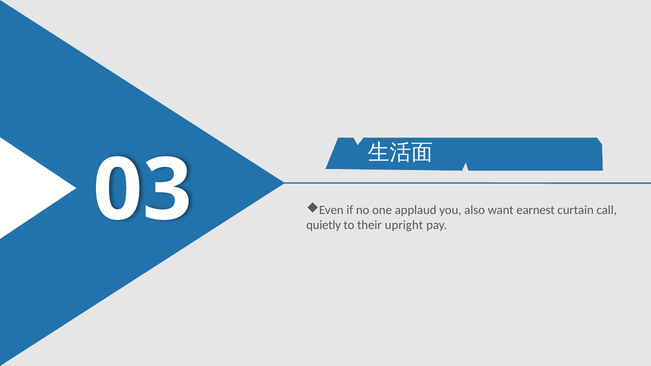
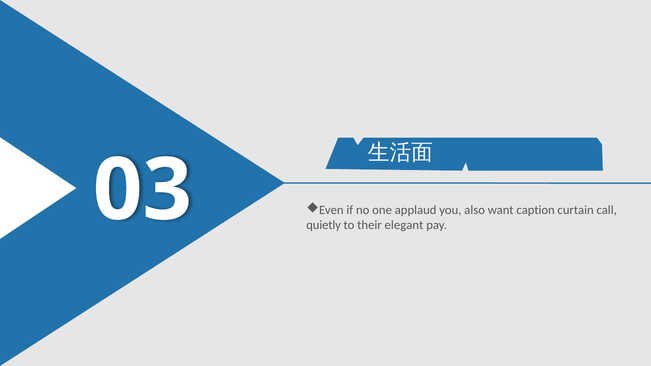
earnest: earnest -> caption
upright: upright -> elegant
